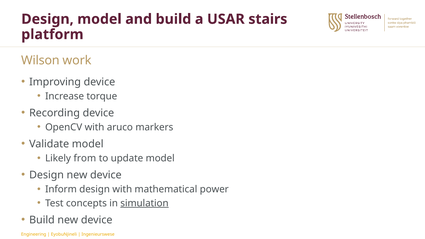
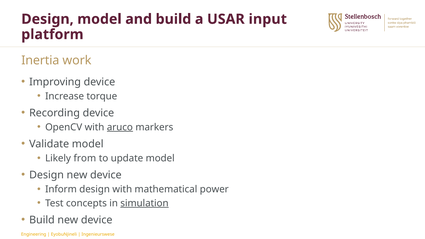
stairs: stairs -> input
Wilson: Wilson -> Inertia
aruco underline: none -> present
